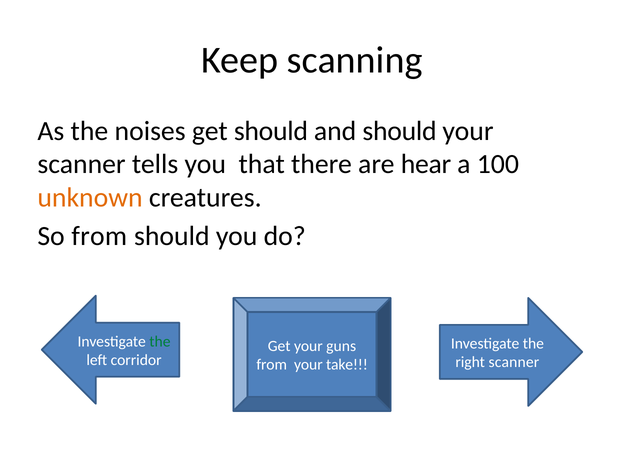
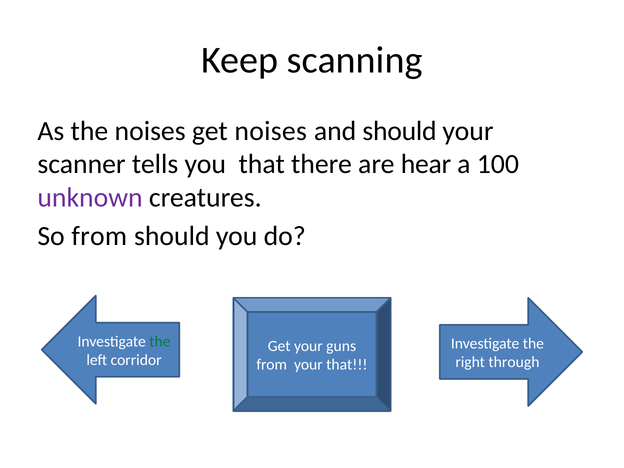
get should: should -> noises
unknown colour: orange -> purple
right scanner: scanner -> through
your take: take -> that
